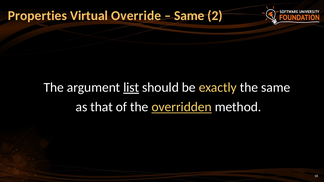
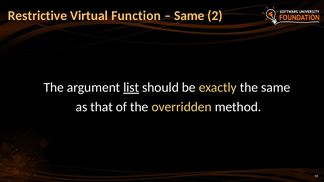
Properties: Properties -> Restrictive
Override: Override -> Function
overridden underline: present -> none
